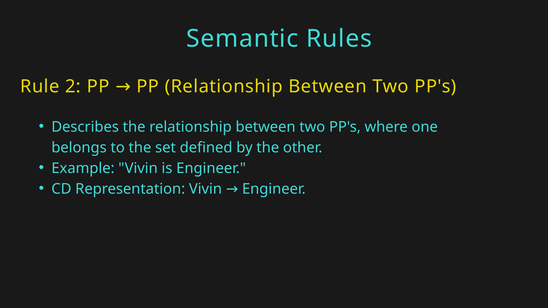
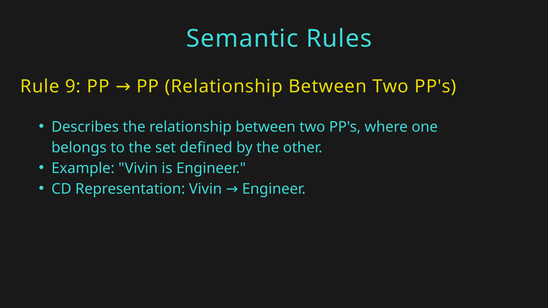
2: 2 -> 9
